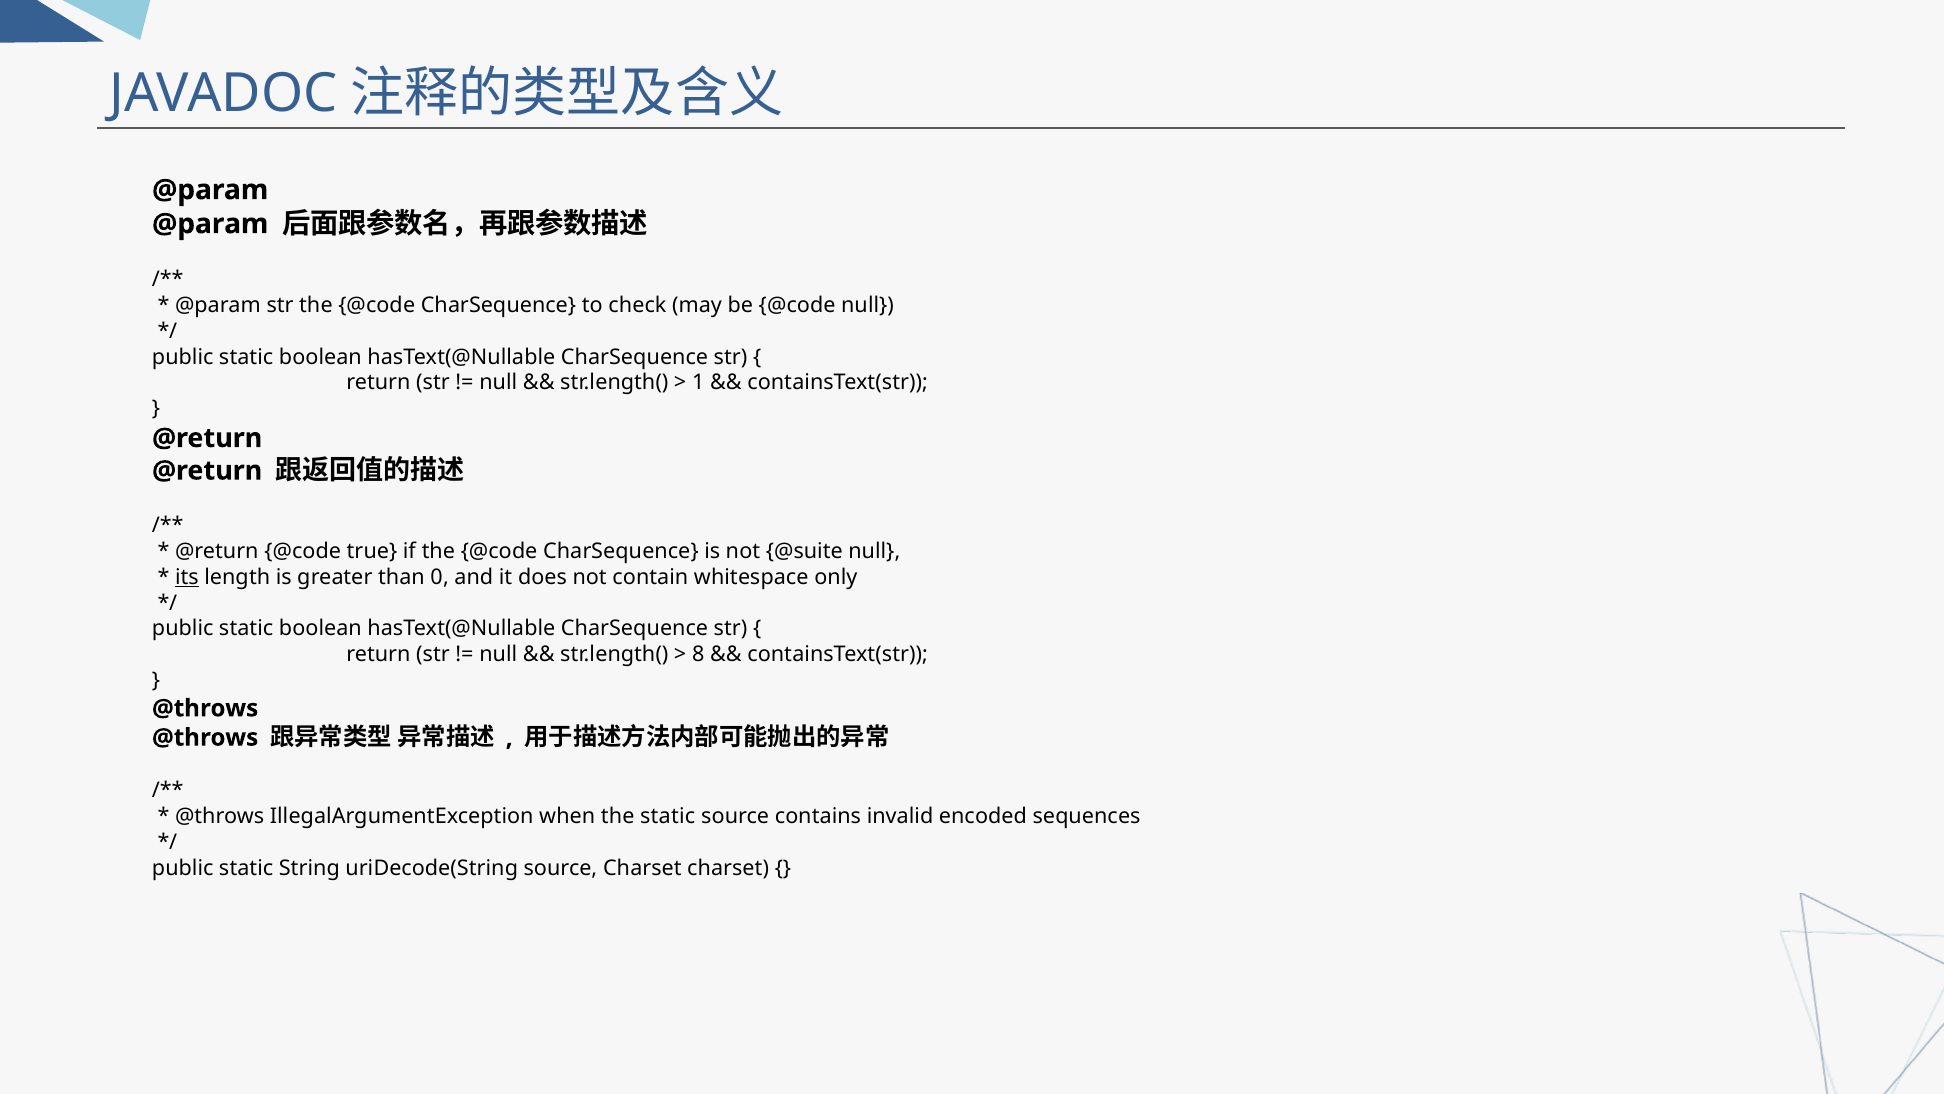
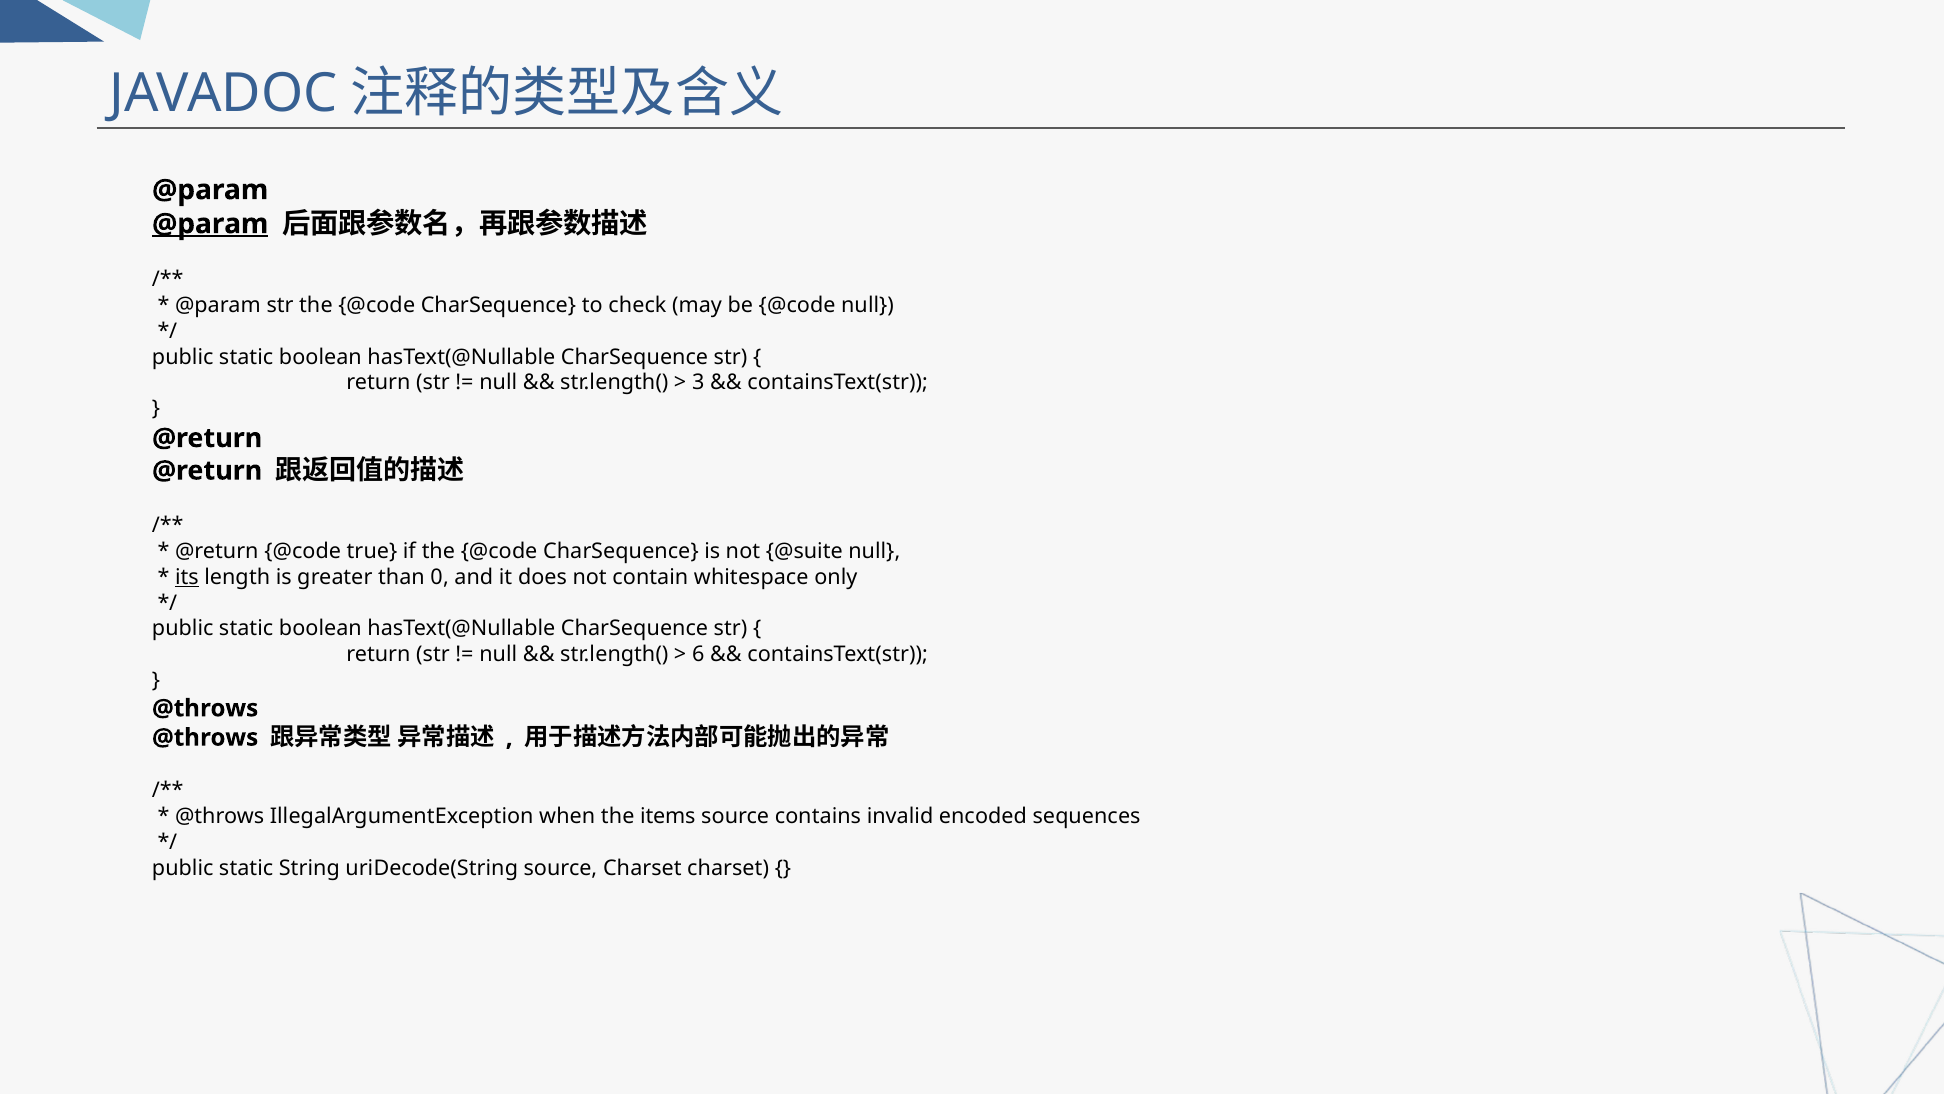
@param at (210, 224) underline: none -> present
1: 1 -> 3
8: 8 -> 6
the static: static -> items
